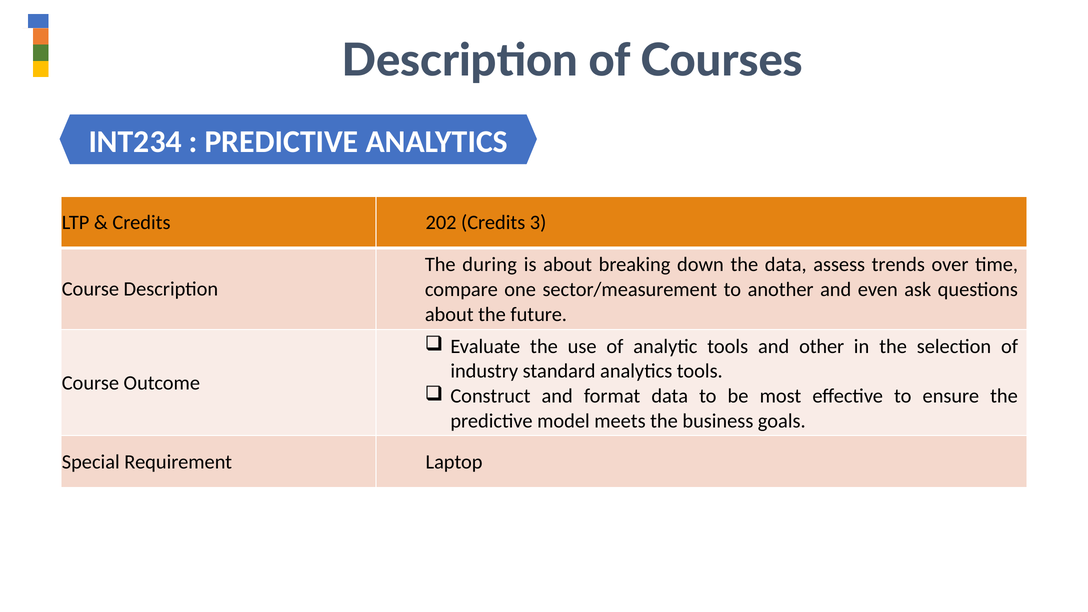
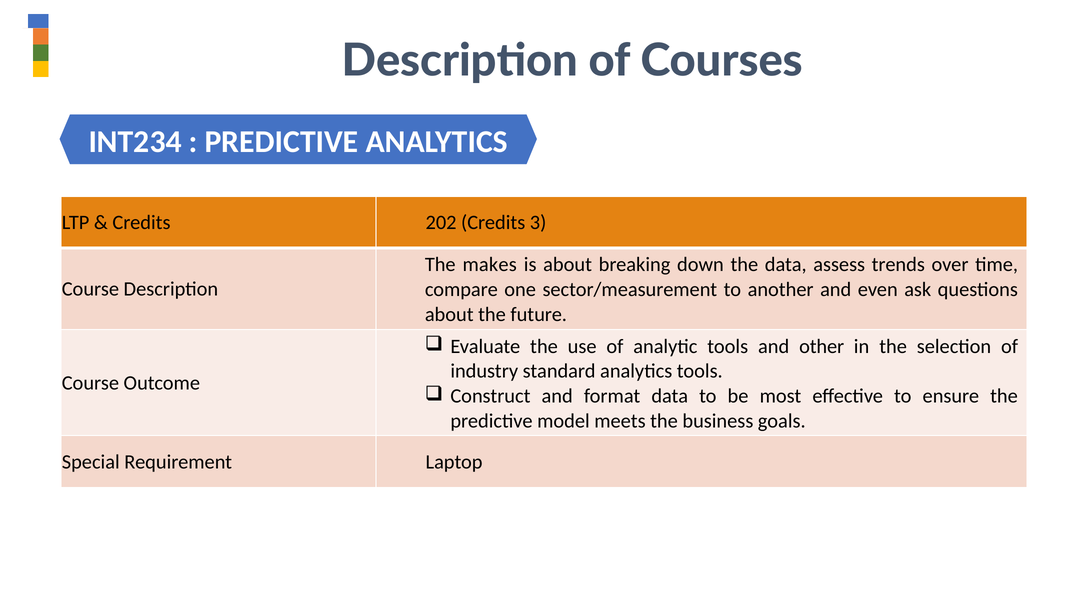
during: during -> makes
